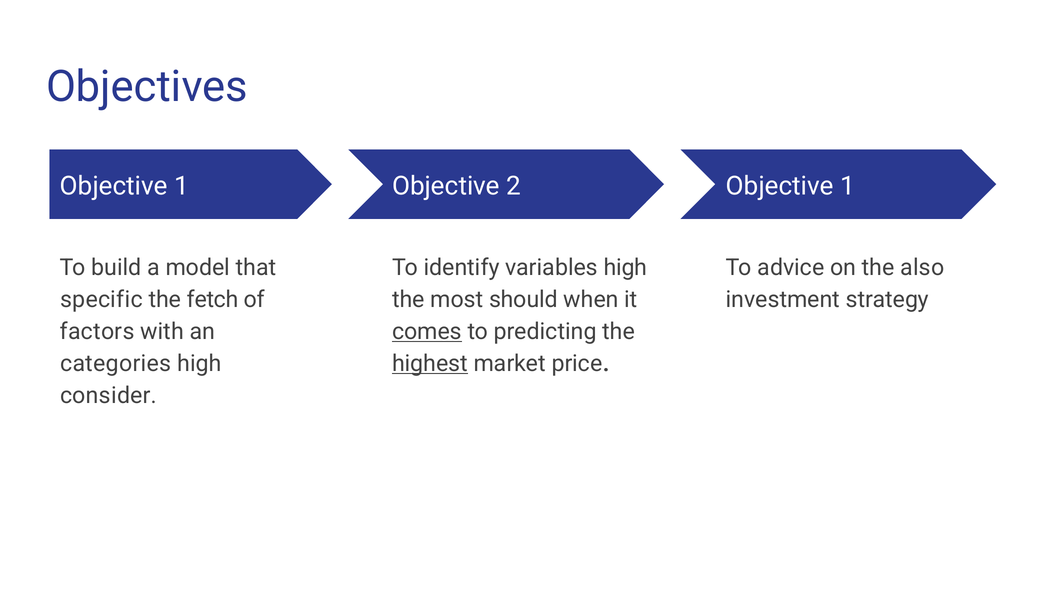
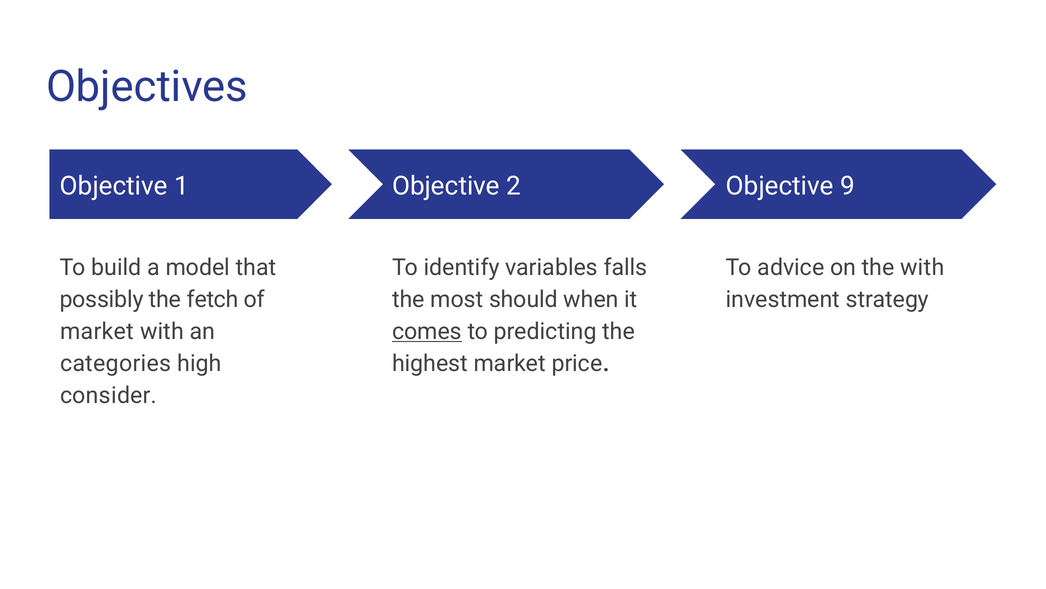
1 at (847, 186): 1 -> 9
variables high: high -> falls
the also: also -> with
specific: specific -> possibly
factors at (97, 331): factors -> market
highest underline: present -> none
